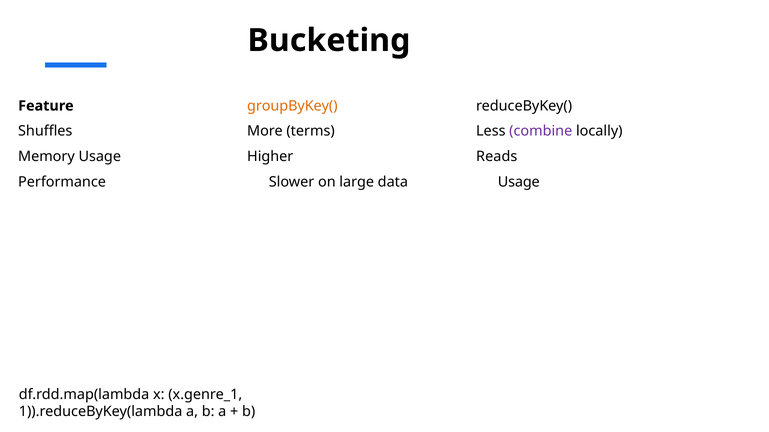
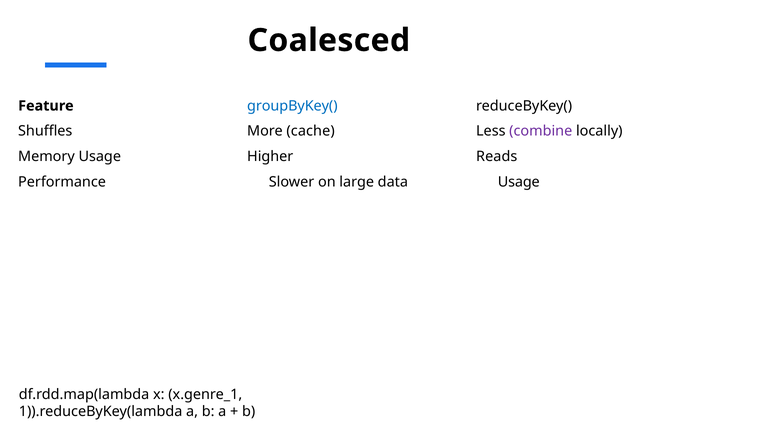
Bucketing: Bucketing -> Coalesced
groupByKey( colour: orange -> blue
terms: terms -> cache
